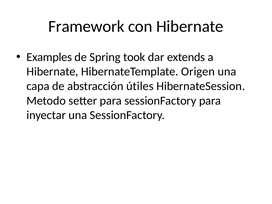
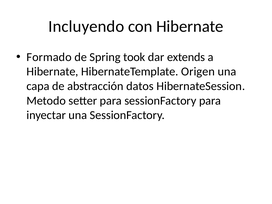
Framework: Framework -> Incluyendo
Examples: Examples -> Formado
útiles: útiles -> datos
